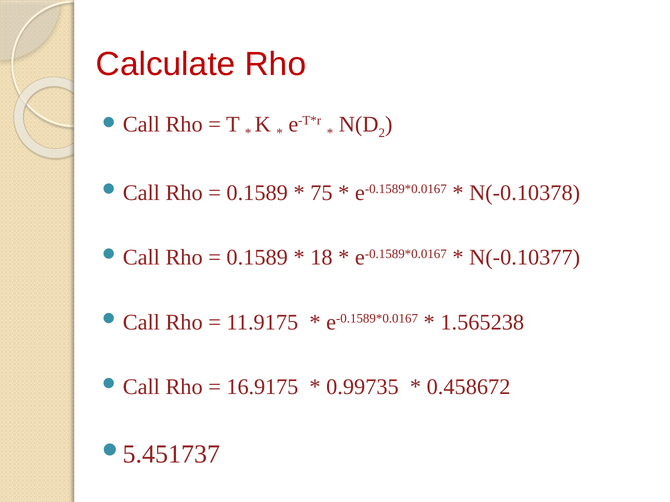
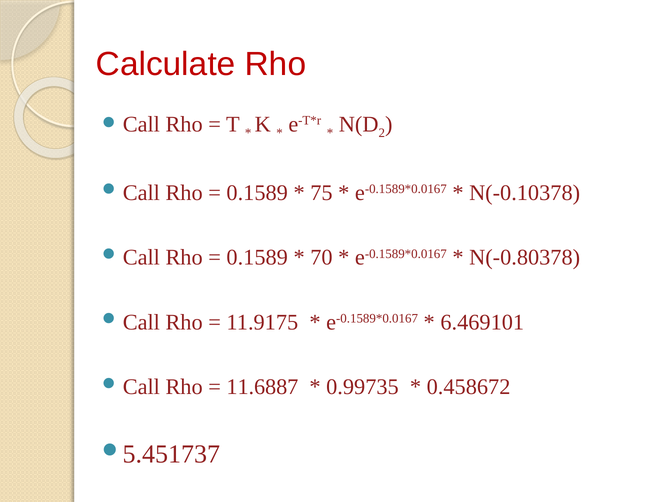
18: 18 -> 70
N(-0.10377: N(-0.10377 -> N(-0.80378
1.565238: 1.565238 -> 6.469101
16.9175: 16.9175 -> 11.6887
